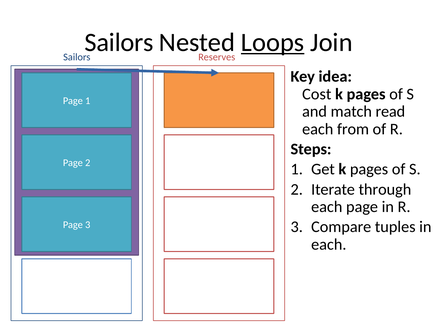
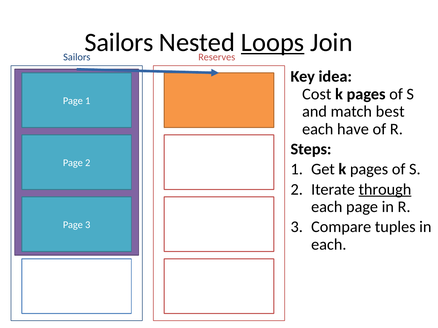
read: read -> best
from: from -> have
through underline: none -> present
